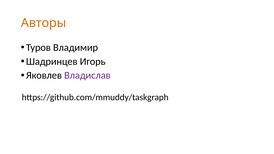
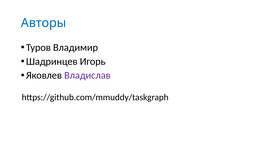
Авторы colour: orange -> blue
